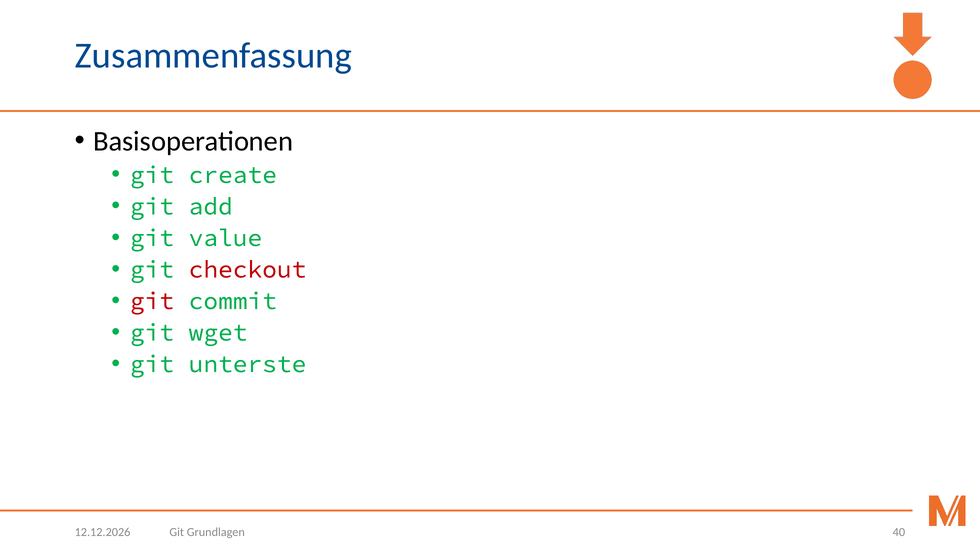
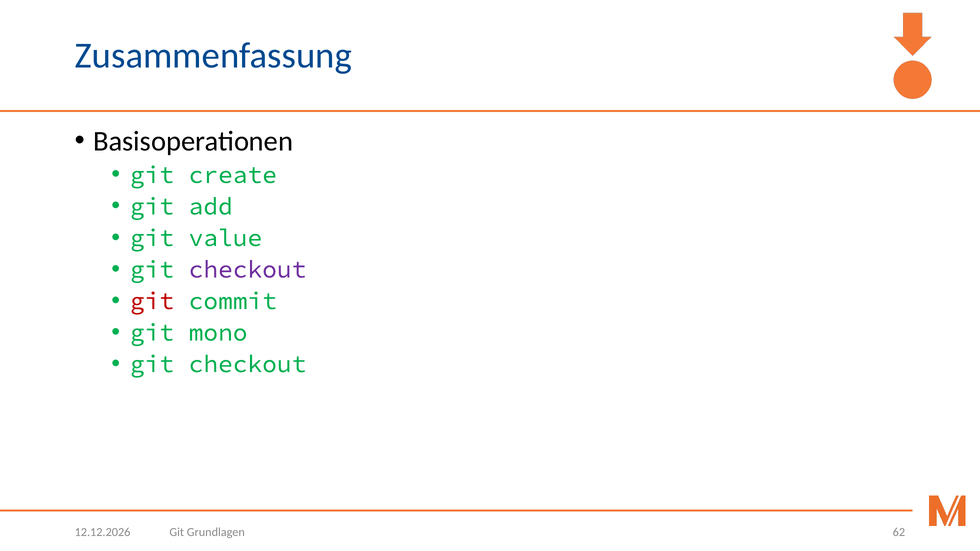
checkout at (247, 270) colour: red -> purple
wget: wget -> mono
unterste at (247, 364): unterste -> checkout
40: 40 -> 62
